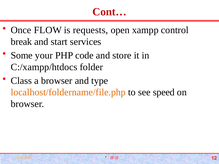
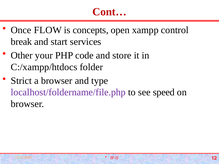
requests: requests -> concepts
Some: Some -> Other
Class: Class -> Strict
localhost/foldername/file.php colour: orange -> purple
